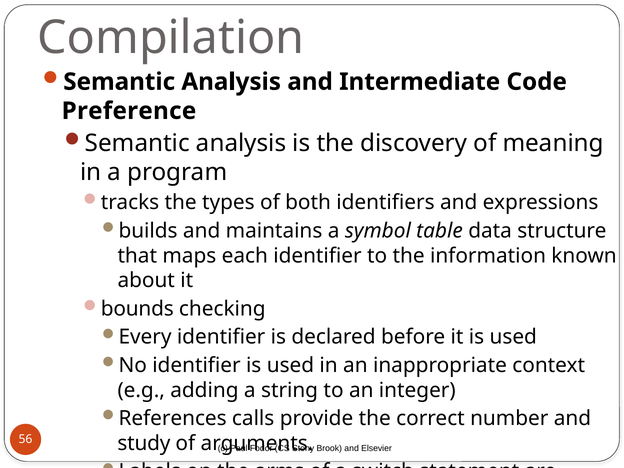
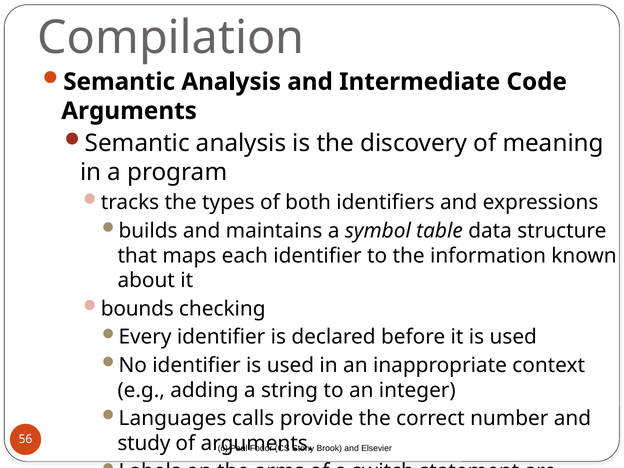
Preference at (129, 111): Preference -> Arguments
References: References -> Languages
